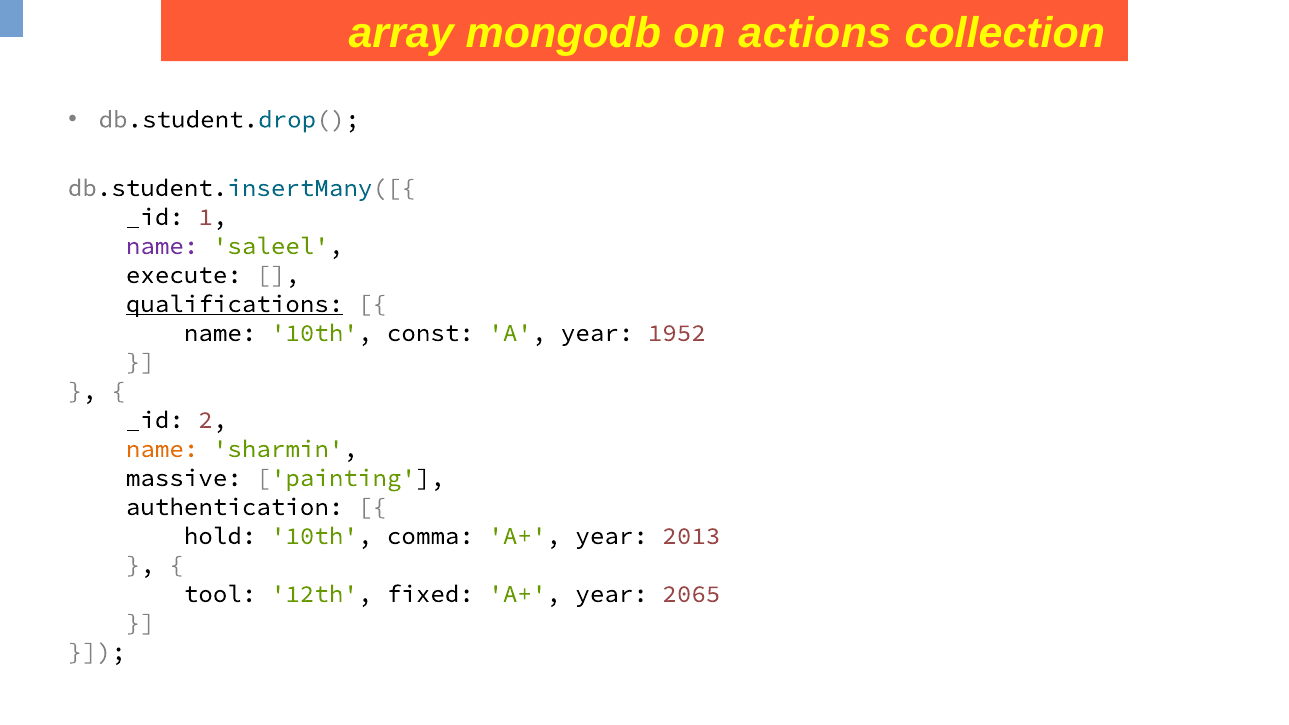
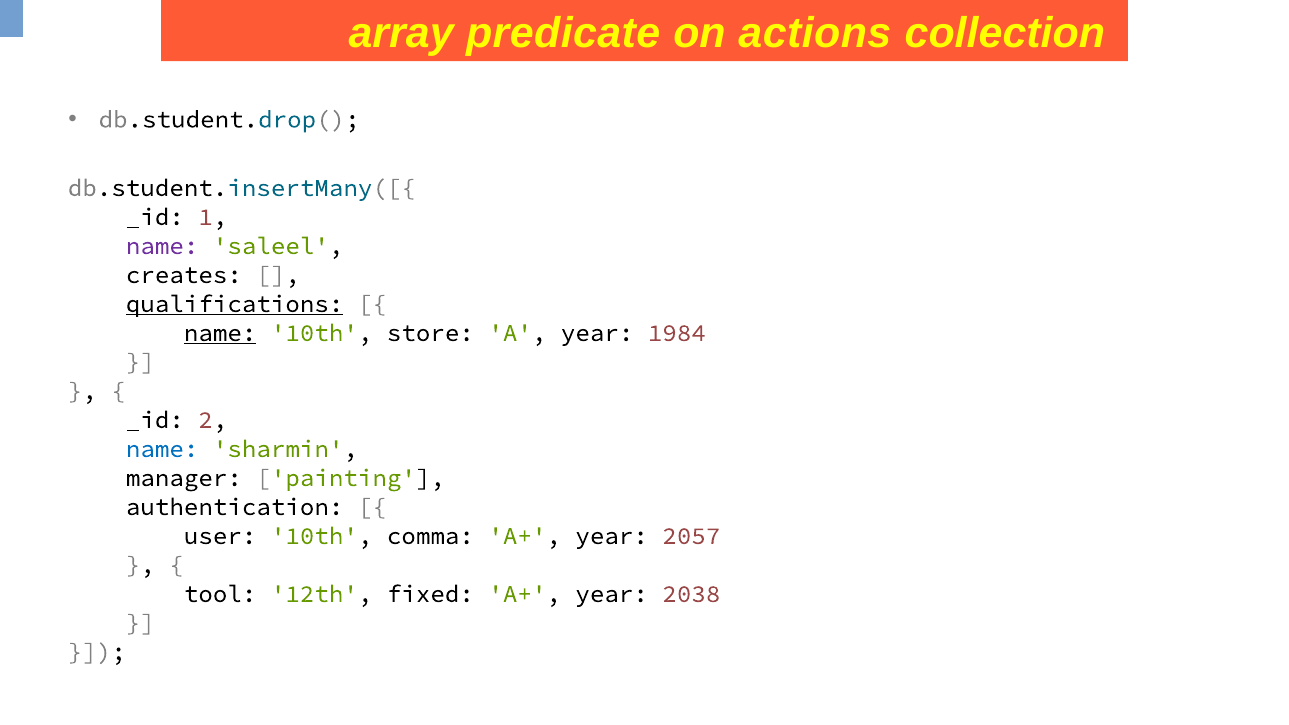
mongodb: mongodb -> predicate
execute: execute -> creates
name at (220, 333) underline: none -> present
const: const -> store
1952: 1952 -> 1984
name at (162, 449) colour: orange -> blue
massive: massive -> manager
hold: hold -> user
2013: 2013 -> 2057
2065: 2065 -> 2038
